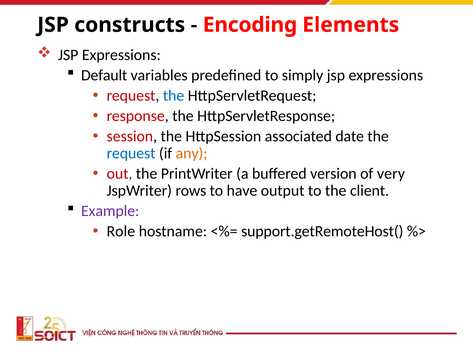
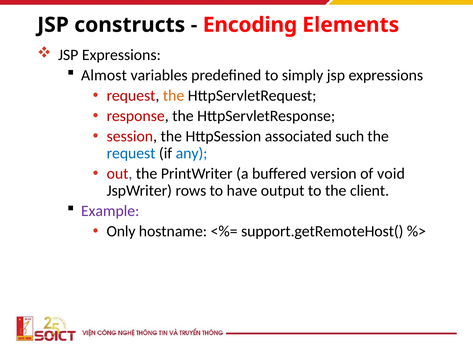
Default: Default -> Almost
the at (174, 95) colour: blue -> orange
date: date -> such
any colour: orange -> blue
very: very -> void
Role: Role -> Only
